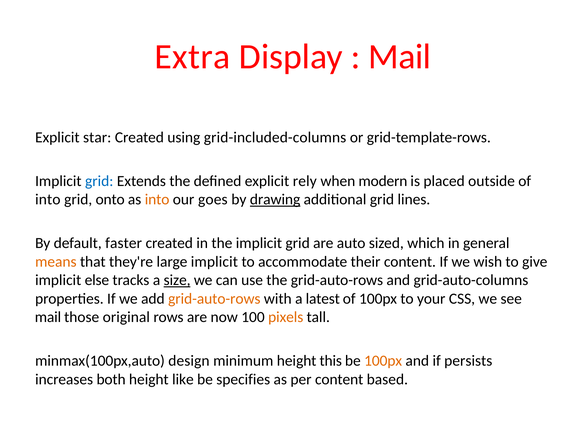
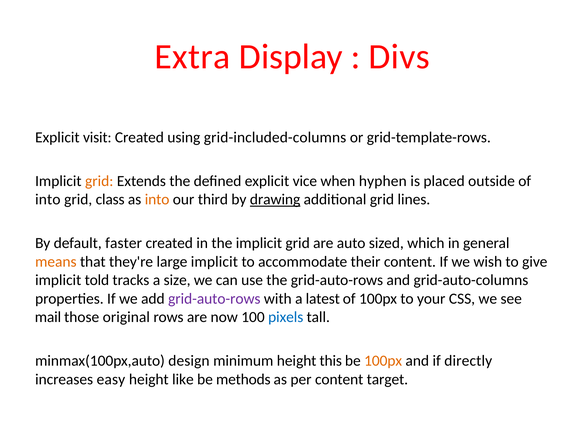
Mail at (400, 57): Mail -> Divs
star: star -> visit
grid at (99, 181) colour: blue -> orange
rely: rely -> vice
modern: modern -> hyphen
onto: onto -> class
goes: goes -> third
else: else -> told
size underline: present -> none
grid-auto-rows at (214, 299) colour: orange -> purple
pixels colour: orange -> blue
persists: persists -> directly
both: both -> easy
specifies: specifies -> methods
based: based -> target
